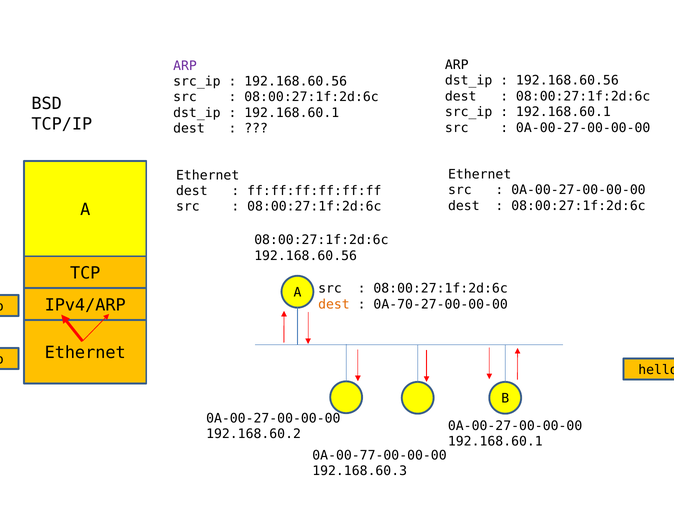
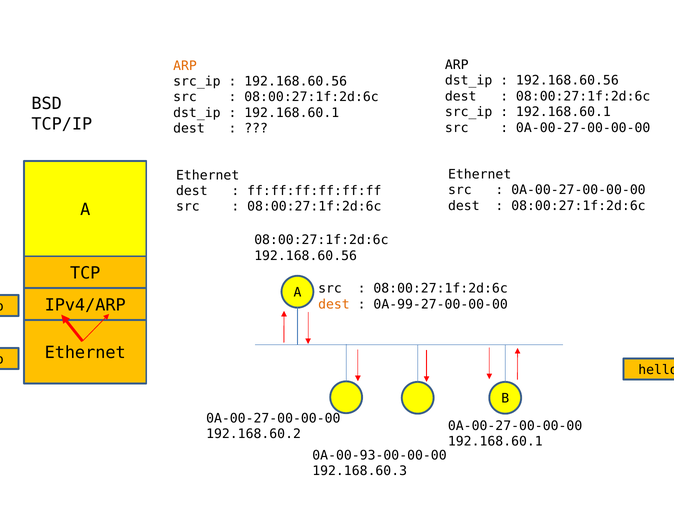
ARP at (185, 66) colour: purple -> orange
0A-70-27-00-00-00: 0A-70-27-00-00-00 -> 0A-99-27-00-00-00
0A-00-77-00-00-00: 0A-00-77-00-00-00 -> 0A-00-93-00-00-00
